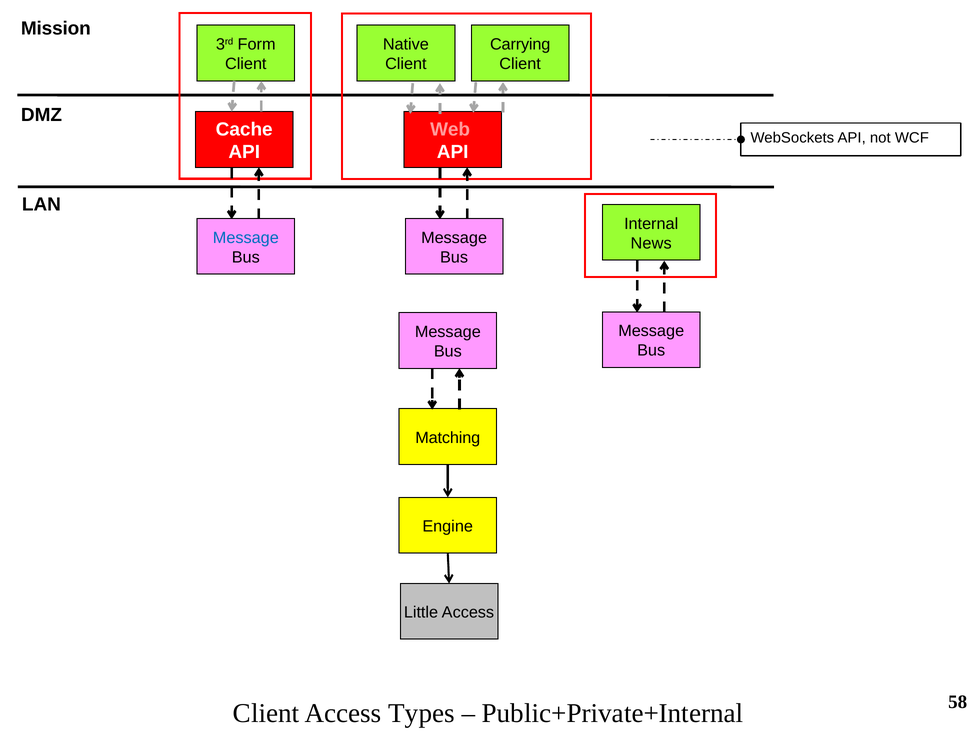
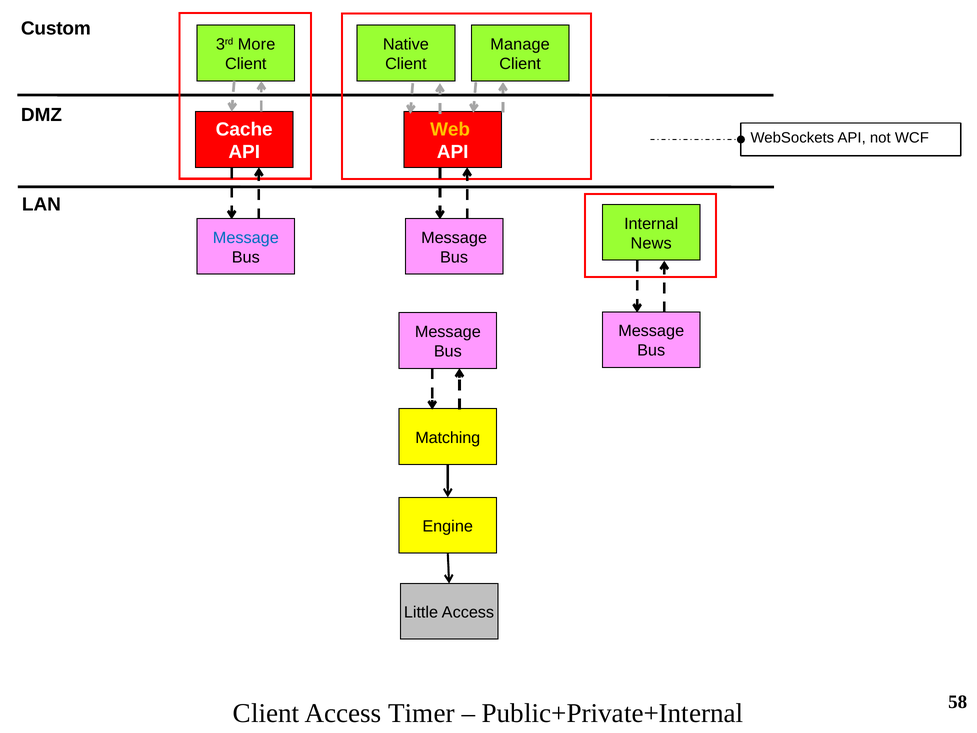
Mission: Mission -> Custom
Form: Form -> More
Carrying: Carrying -> Manage
Web colour: pink -> yellow
Types: Types -> Timer
